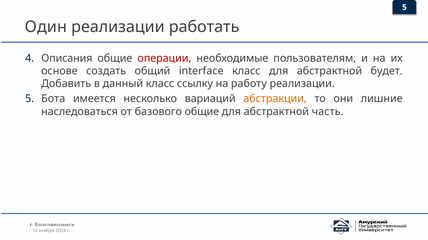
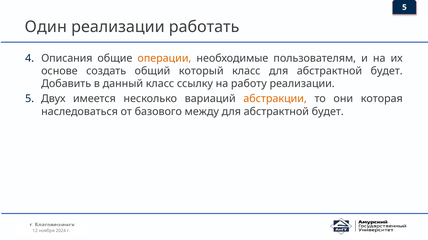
операции colour: red -> orange
interface: interface -> который
Бота: Бота -> Двух
лишние: лишние -> которая
базового общие: общие -> между
часть at (328, 112): часть -> будет
